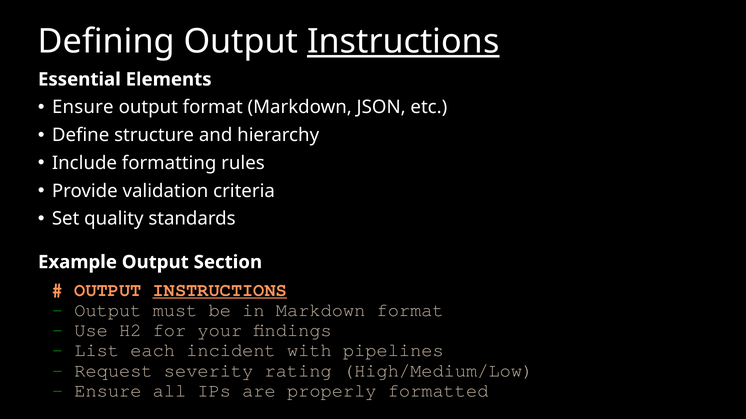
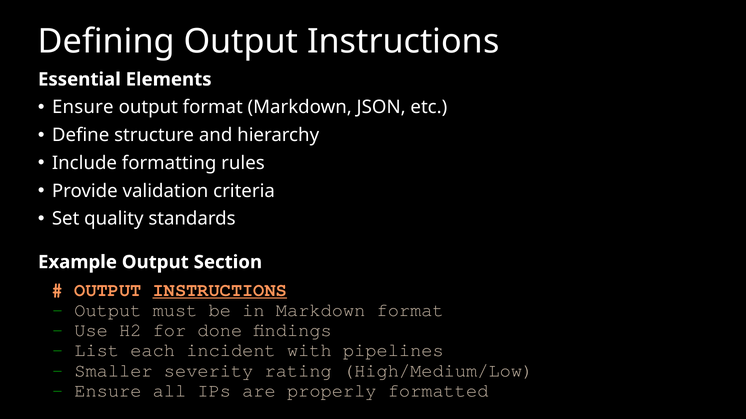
Instructions at (403, 42) underline: present -> none
your: your -> done
Request: Request -> Smaller
